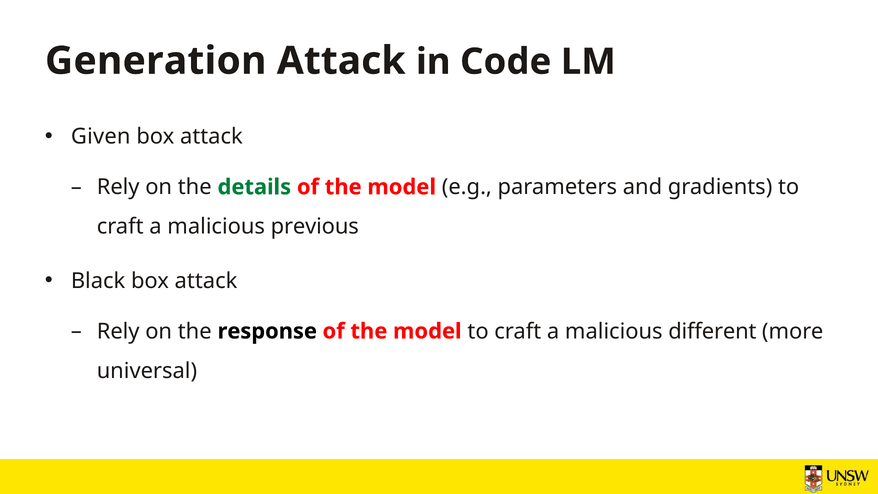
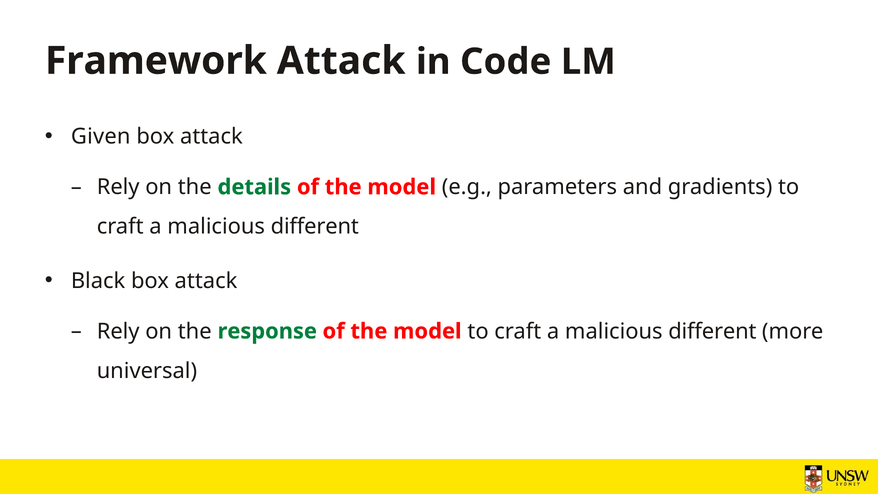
Generation: Generation -> Framework
previous at (315, 227): previous -> different
response colour: black -> green
